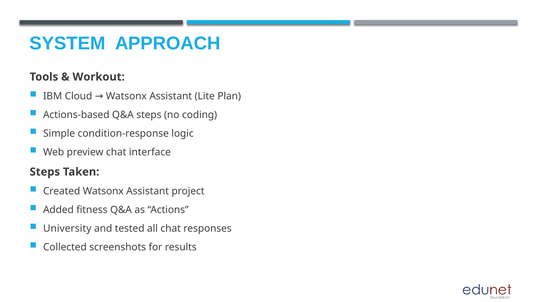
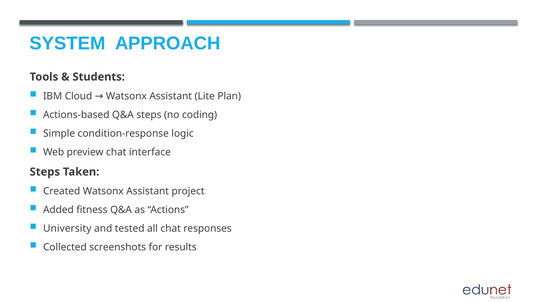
Workout: Workout -> Students
